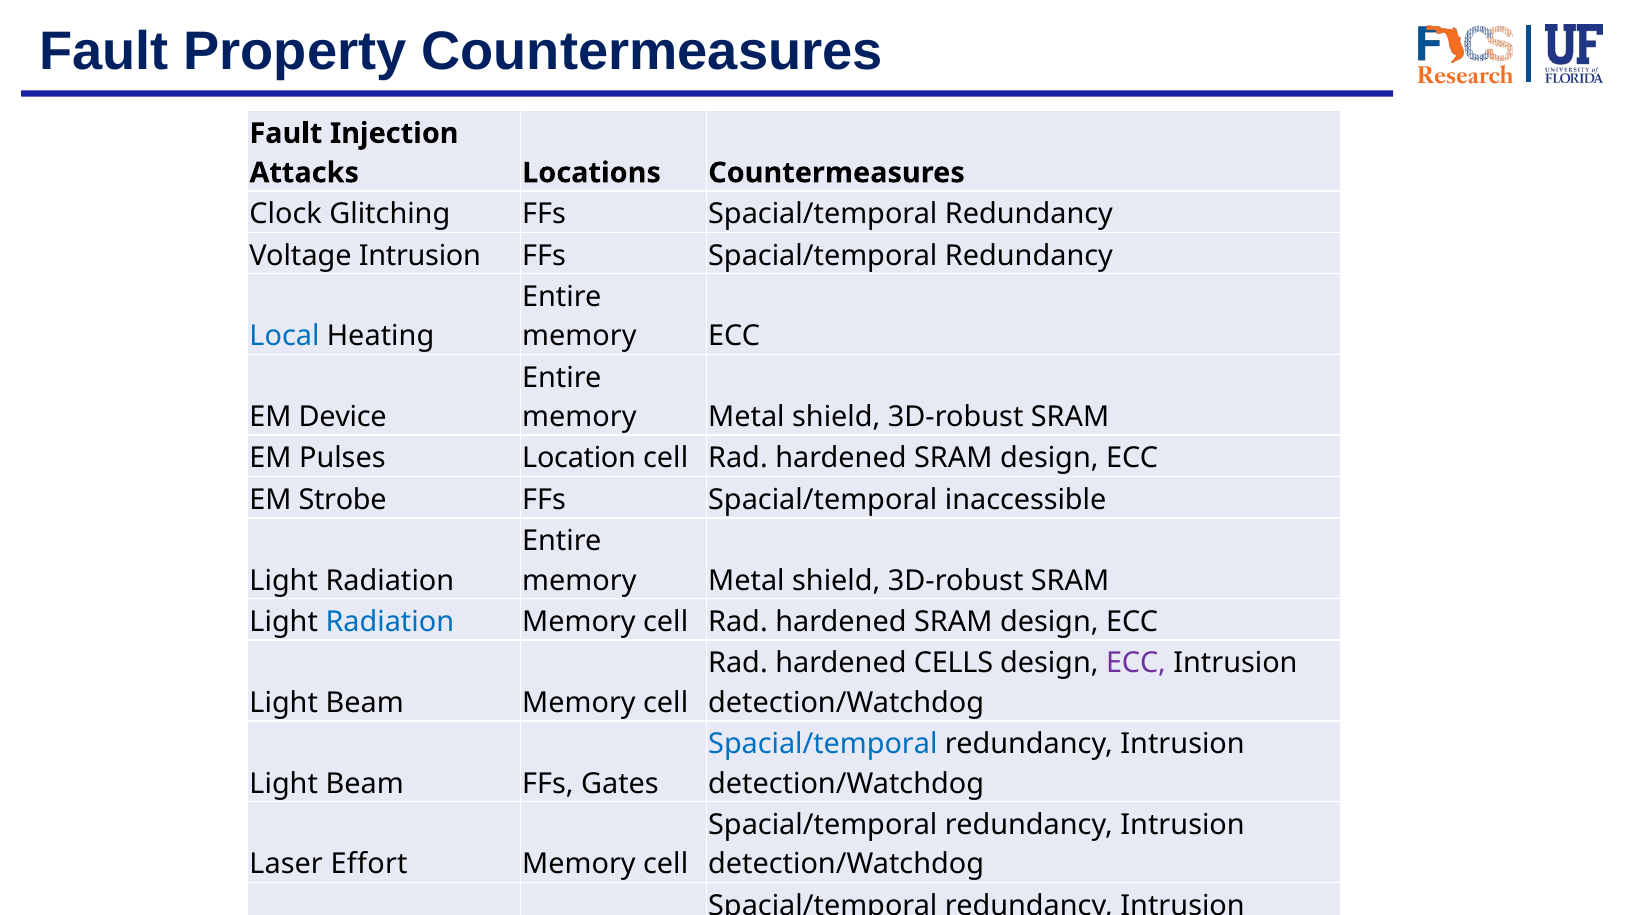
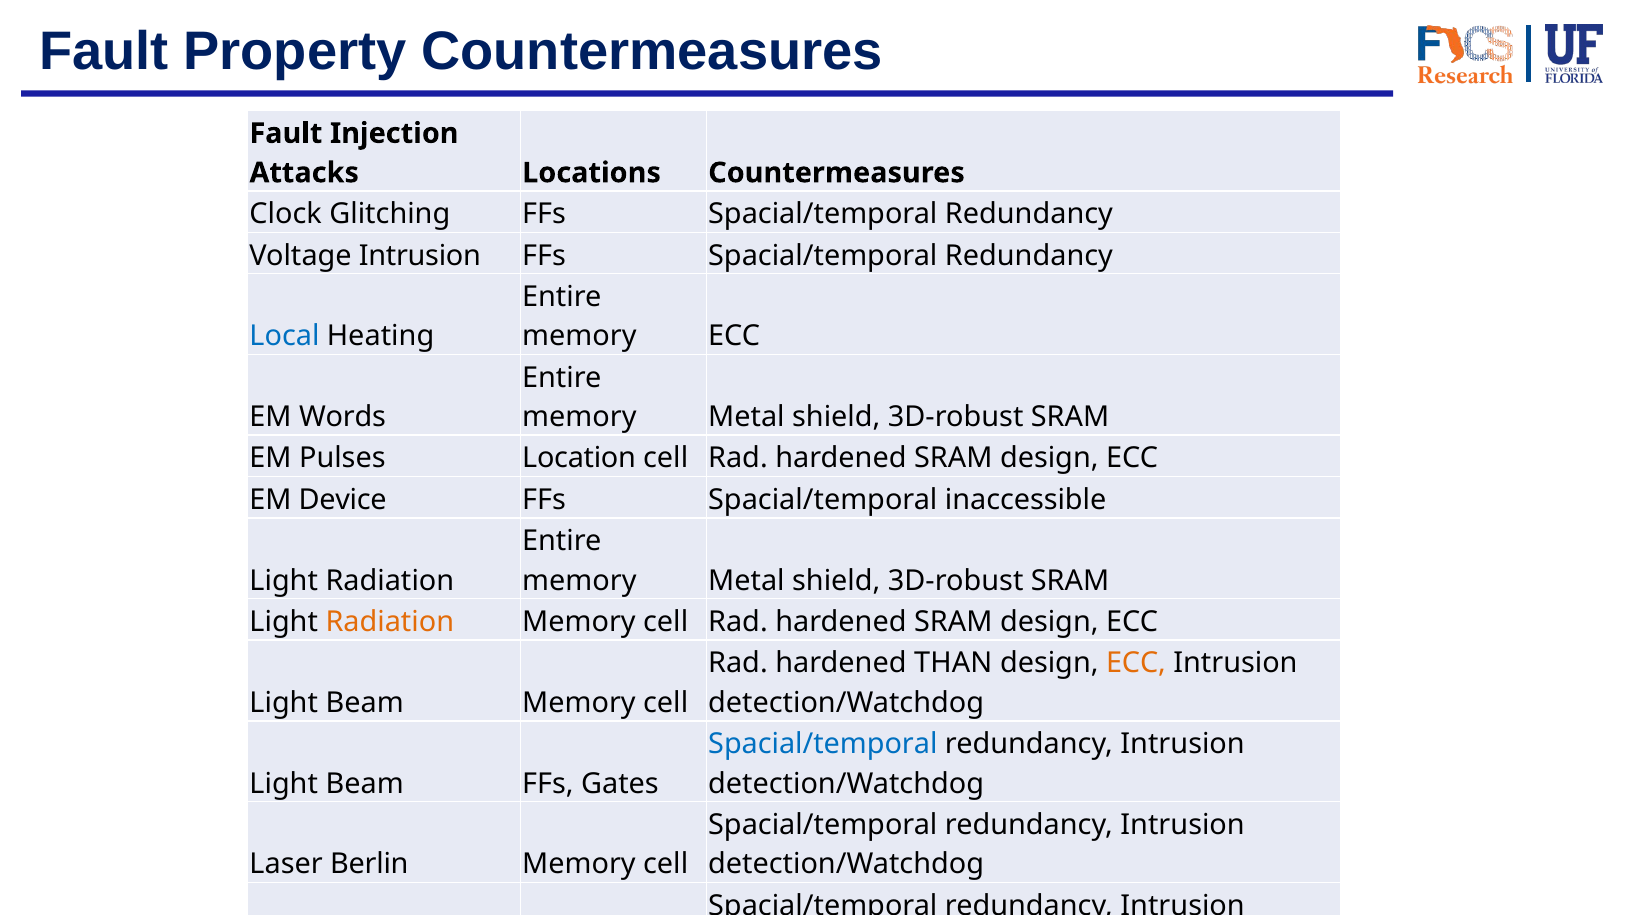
Device: Device -> Words
Strobe: Strobe -> Device
Radiation at (390, 622) colour: blue -> orange
CELLS: CELLS -> THAN
ECC at (1136, 663) colour: purple -> orange
Effort: Effort -> Berlin
